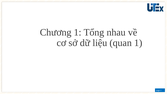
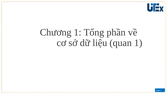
nhau: nhau -> phần
